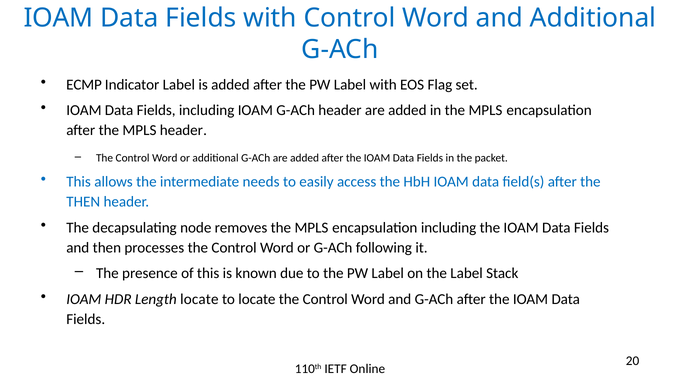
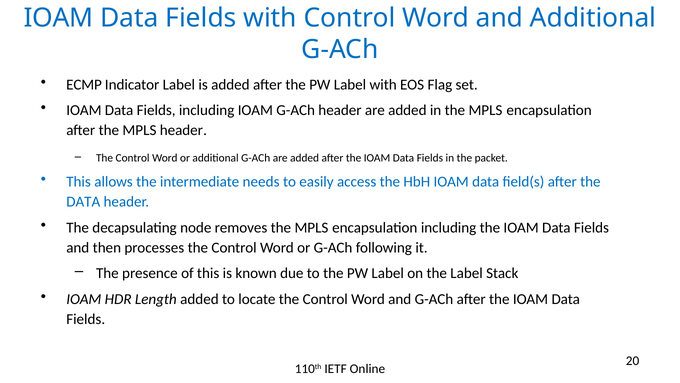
THEN at (83, 202): THEN -> DATA
Length locate: locate -> added
